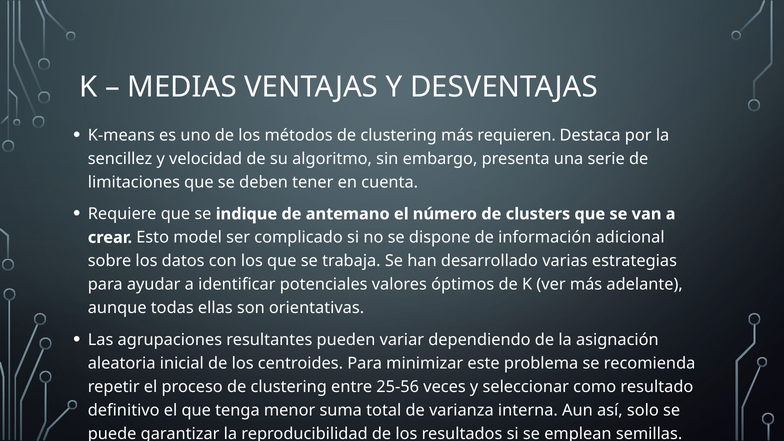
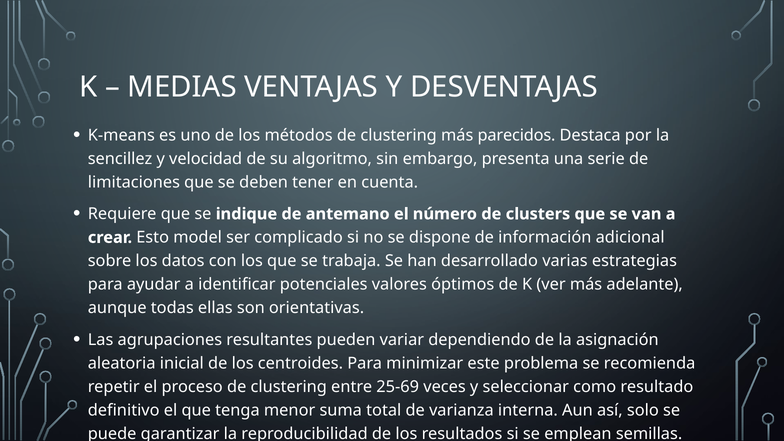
requieren: requieren -> parecidos
25-56: 25-56 -> 25-69
